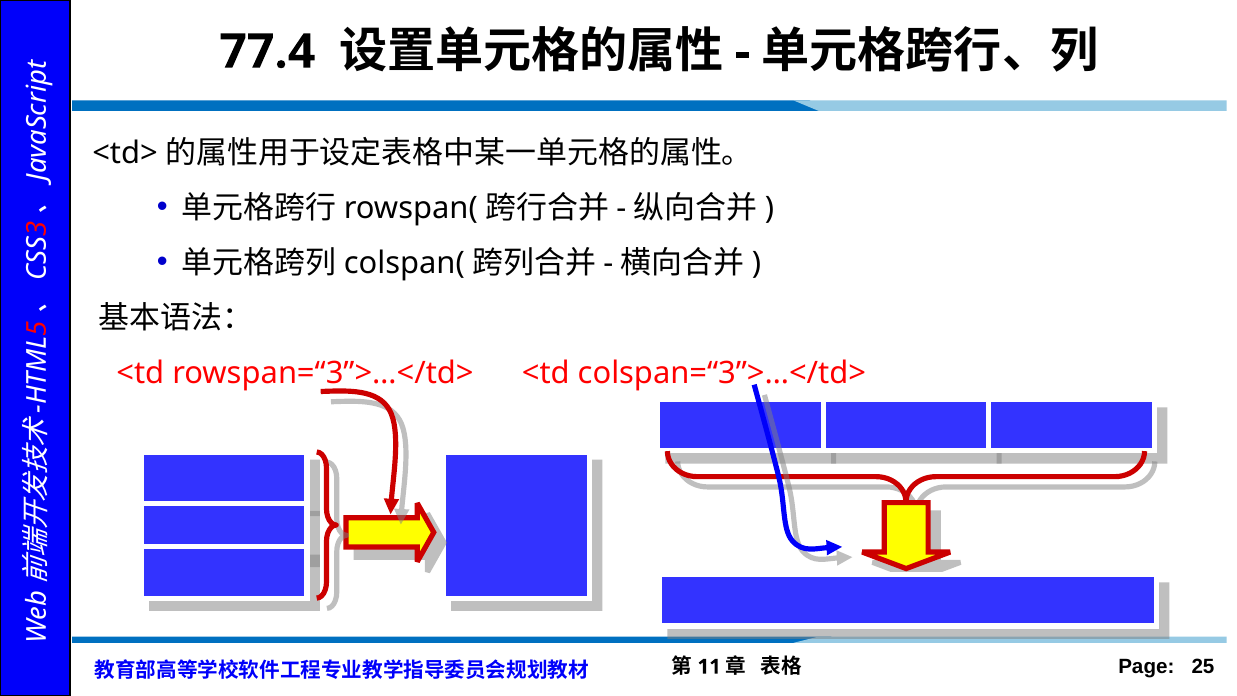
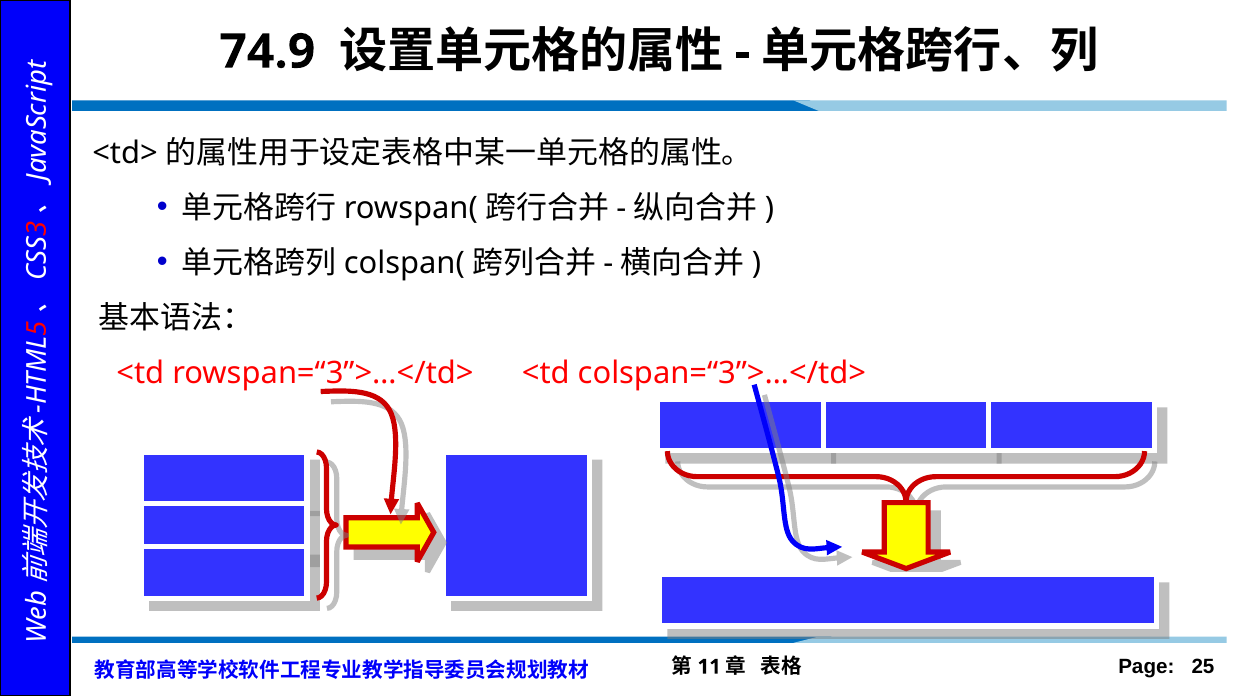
77.4: 77.4 -> 74.9
